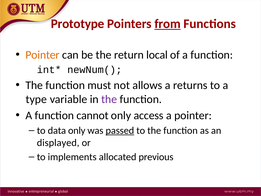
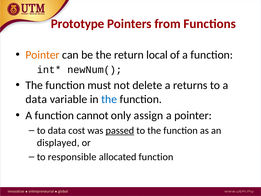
from underline: present -> none
allows: allows -> delete
type at (36, 99): type -> data
the at (109, 99) colour: purple -> blue
access: access -> assign
data only: only -> cost
implements: implements -> responsible
allocated previous: previous -> function
